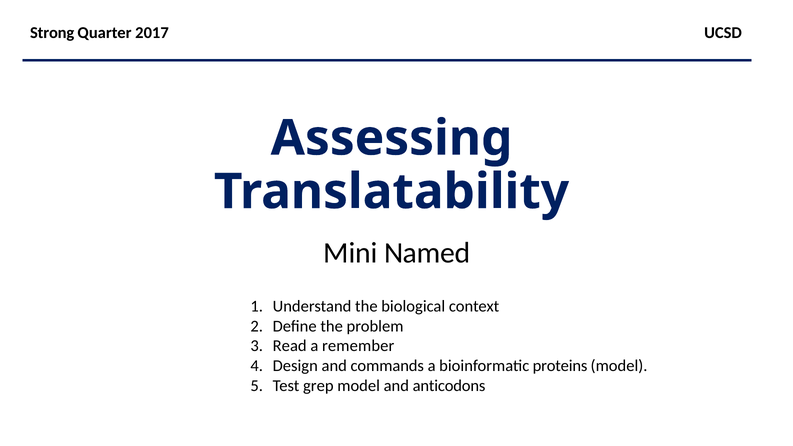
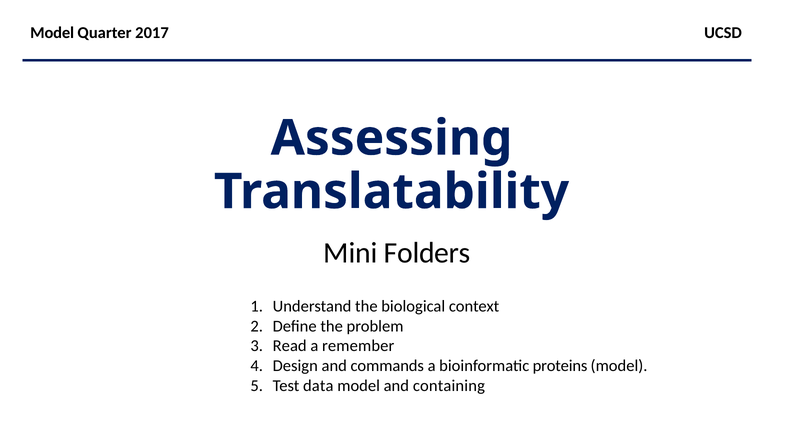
Strong at (52, 33): Strong -> Model
Named: Named -> Folders
grep: grep -> data
anticodons: anticodons -> containing
